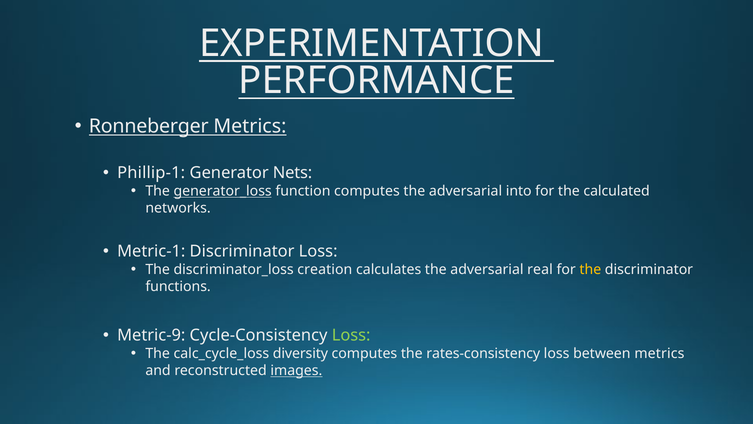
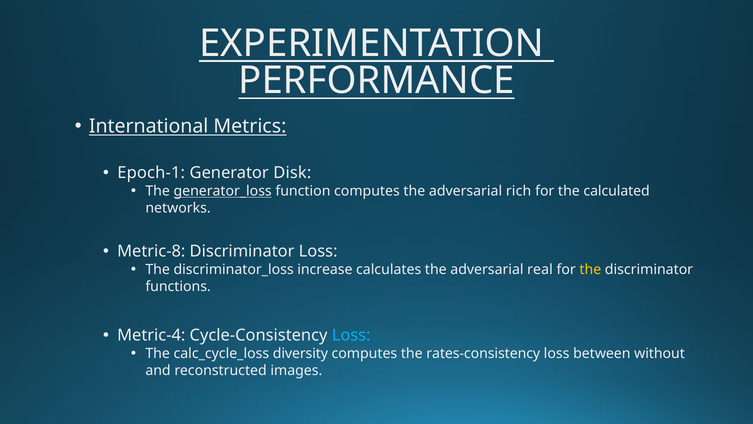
Ronneberger: Ronneberger -> International
Phillip-1: Phillip-1 -> Epoch-1
Nets: Nets -> Disk
into: into -> rich
Metric-1: Metric-1 -> Metric-8
creation: creation -> increase
Metric-9: Metric-9 -> Metric-4
Loss at (351, 335) colour: light green -> light blue
between metrics: metrics -> without
images underline: present -> none
